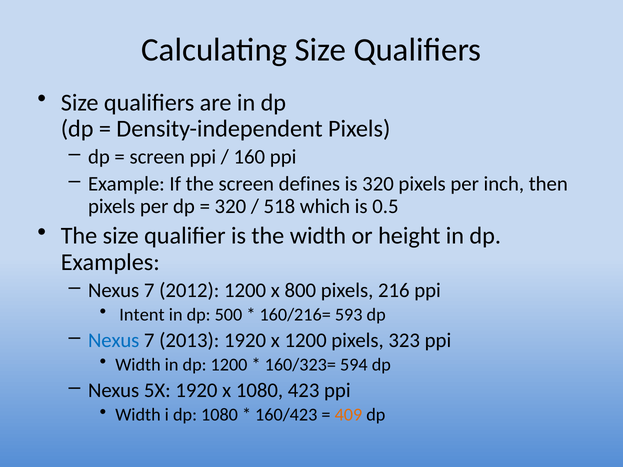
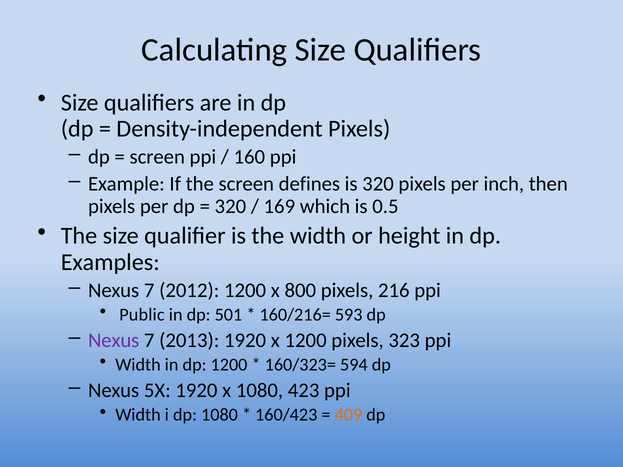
518: 518 -> 169
Intent: Intent -> Public
500: 500 -> 501
Nexus at (114, 341) colour: blue -> purple
